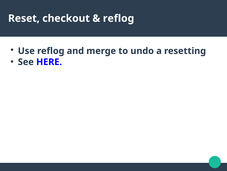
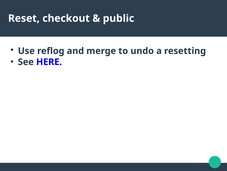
reflog at (119, 18): reflog -> public
